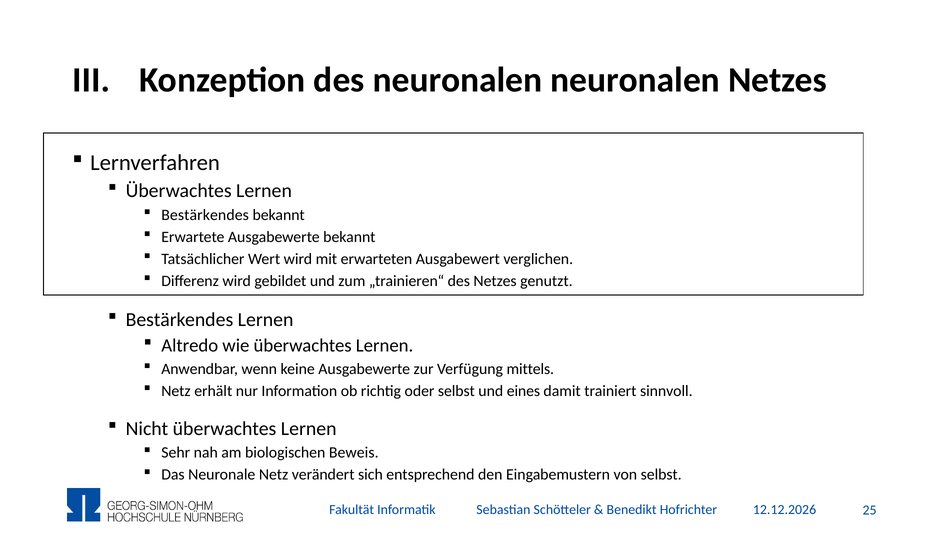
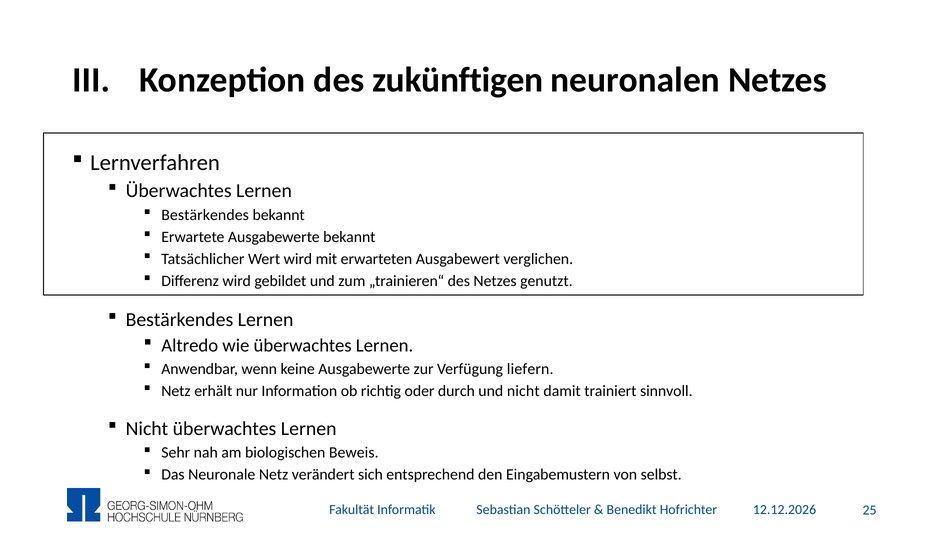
des neuronalen: neuronalen -> zukünftigen
mittels: mittels -> liefern
oder selbst: selbst -> durch
und eines: eines -> nicht
